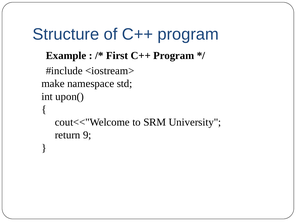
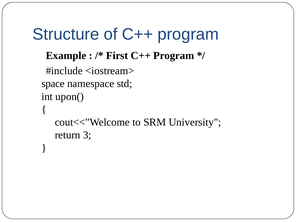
make: make -> space
9: 9 -> 3
